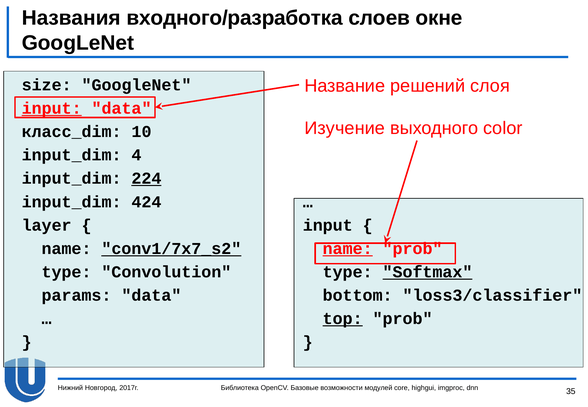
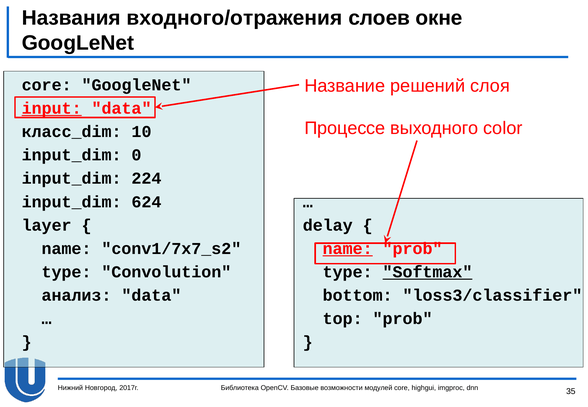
входного/разработка: входного/разработка -> входного/отражения
size at (47, 85): size -> core
Изучение: Изучение -> Процессе
4: 4 -> 0
224 underline: present -> none
424: 424 -> 624
input at (328, 225): input -> delay
conv1/7x7_s2 underline: present -> none
params: params -> анализ
top underline: present -> none
